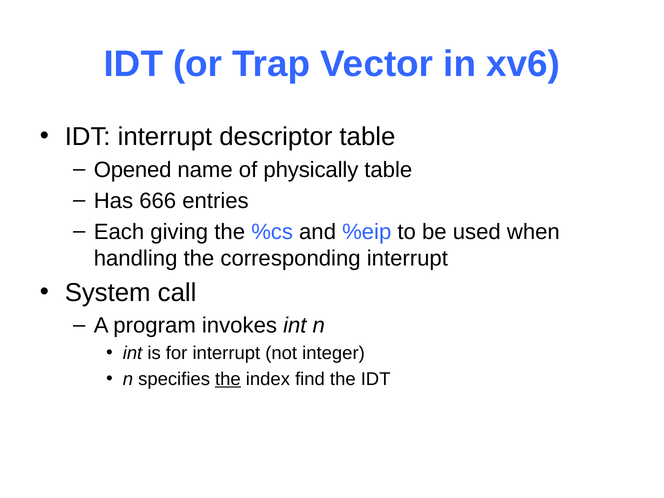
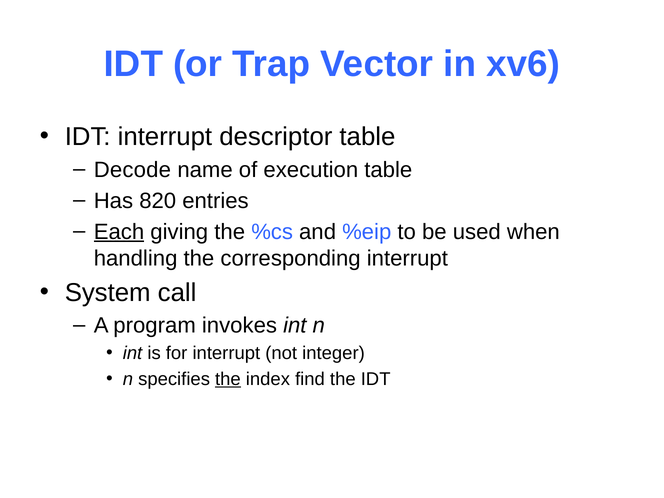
Opened: Opened -> Decode
physically: physically -> execution
666: 666 -> 820
Each underline: none -> present
